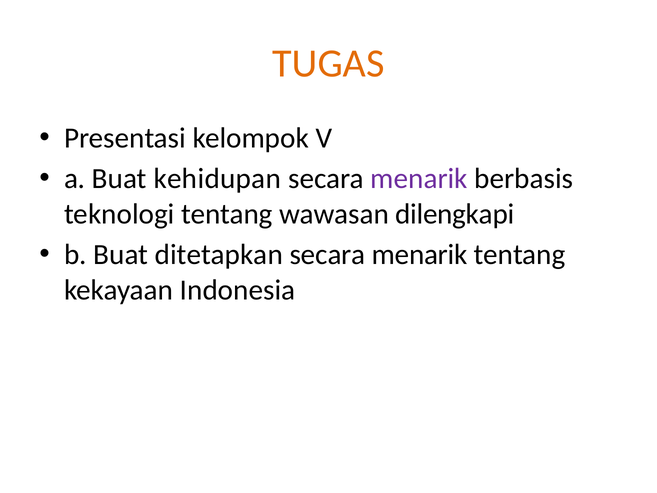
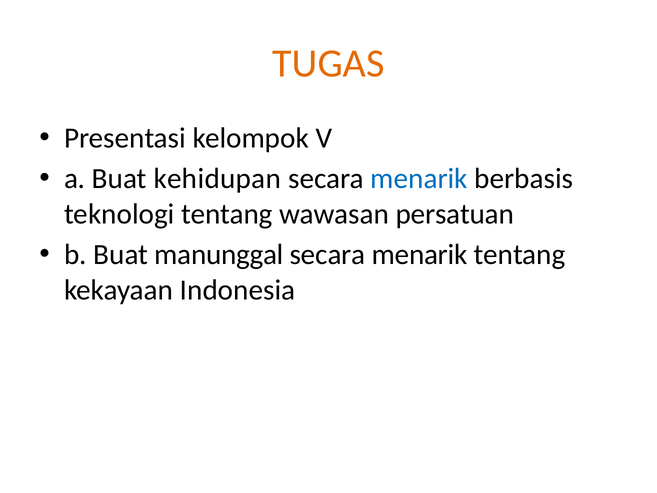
menarik at (419, 179) colour: purple -> blue
dilengkapi: dilengkapi -> persatuan
ditetapkan: ditetapkan -> manunggal
